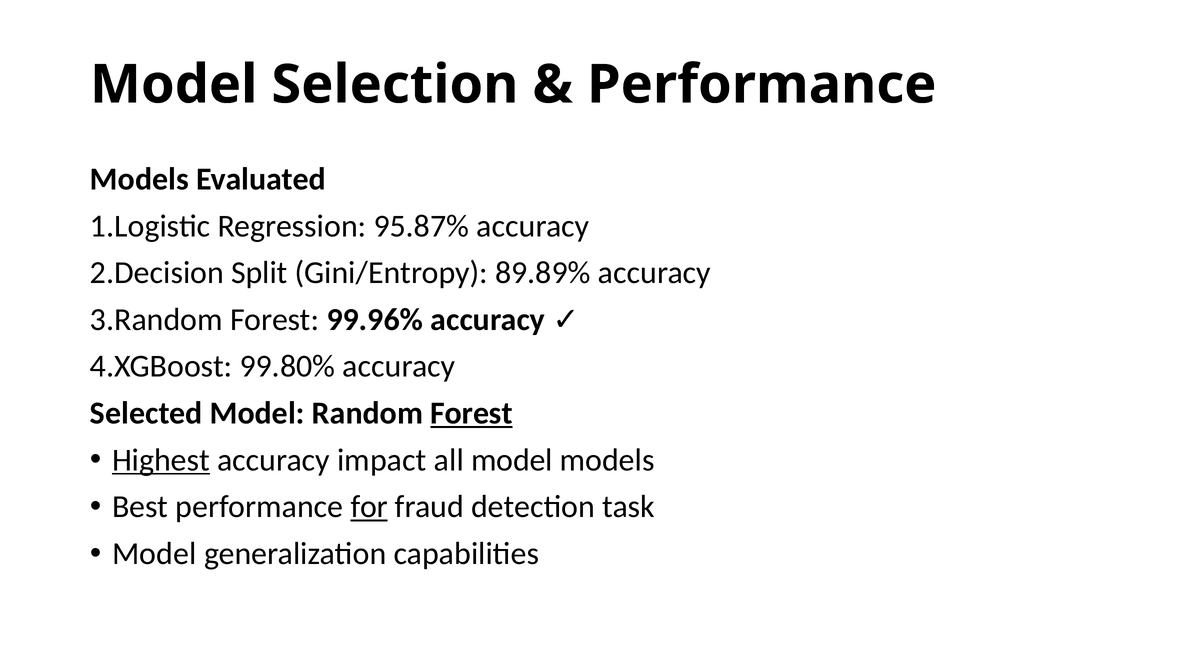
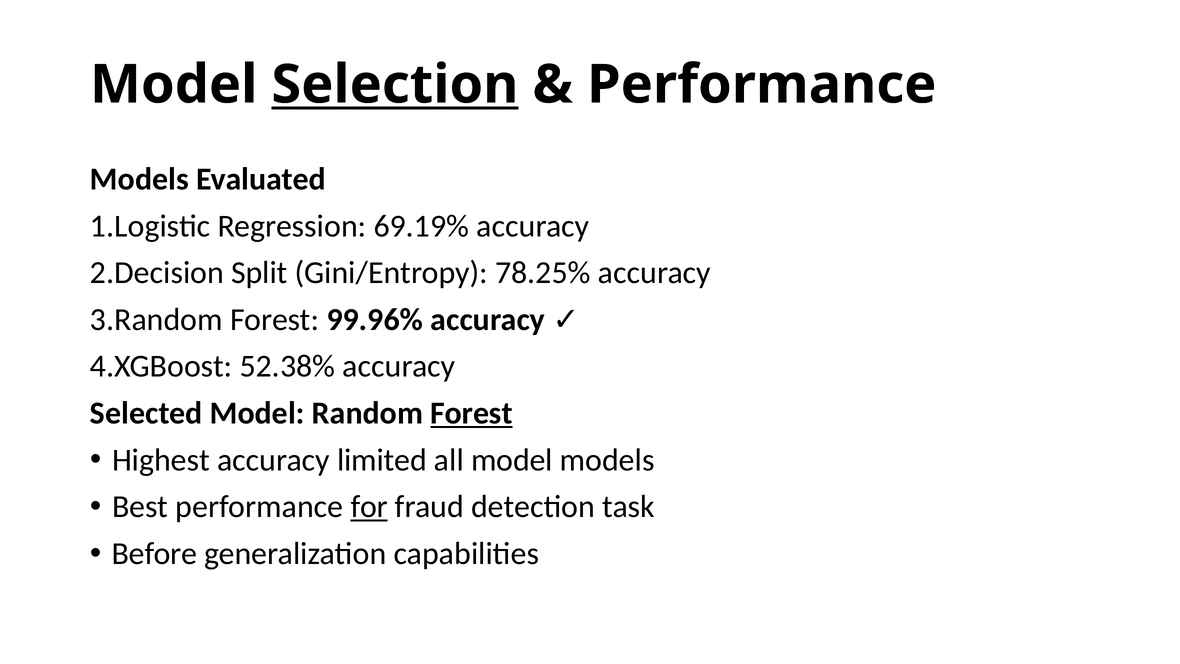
Selection underline: none -> present
95.87%: 95.87% -> 69.19%
89.89%: 89.89% -> 78.25%
99.80%: 99.80% -> 52.38%
Highest underline: present -> none
impact: impact -> limited
Model at (154, 553): Model -> Before
